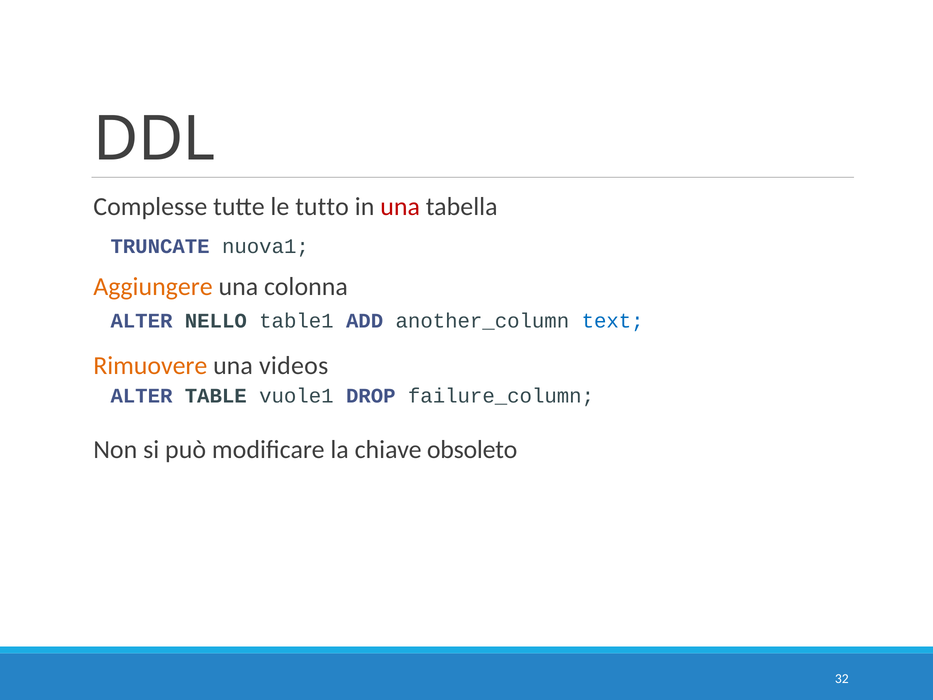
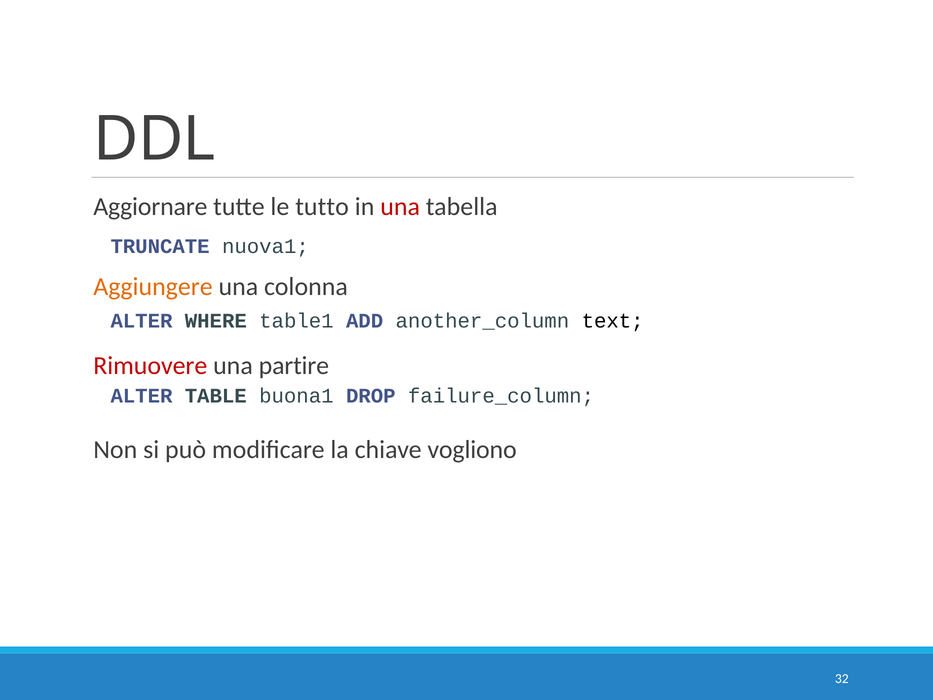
Complesse: Complesse -> Aggiornare
NELLO: NELLO -> WHERE
text colour: blue -> black
Rimuovere colour: orange -> red
videos: videos -> partire
vuole1: vuole1 -> buona1
obsoleto: obsoleto -> vogliono
